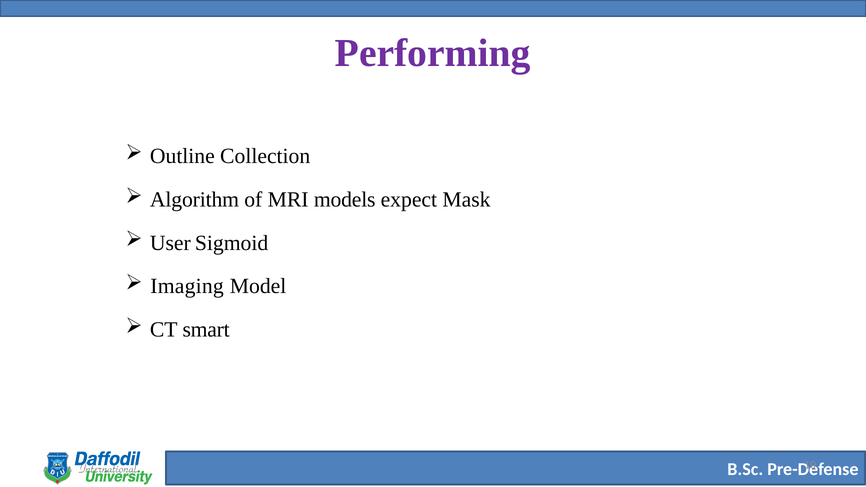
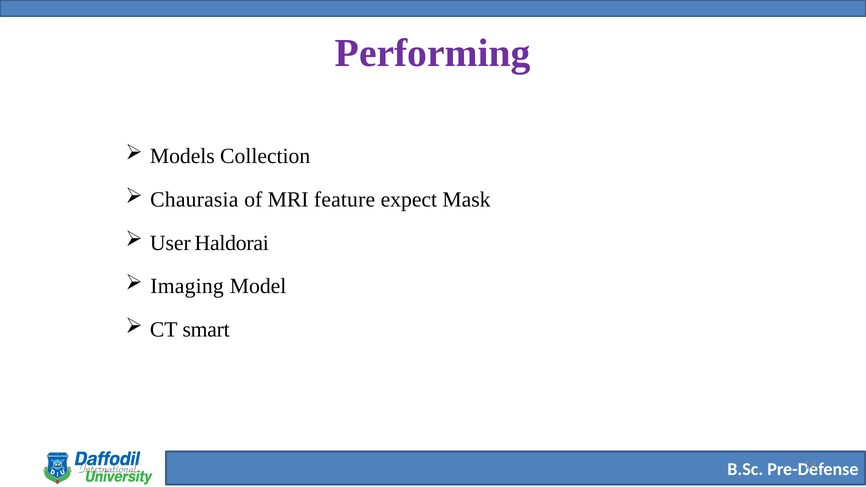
Outline: Outline -> Models
Algorithm: Algorithm -> Chaurasia
models: models -> feature
Sigmoid: Sigmoid -> Haldorai
